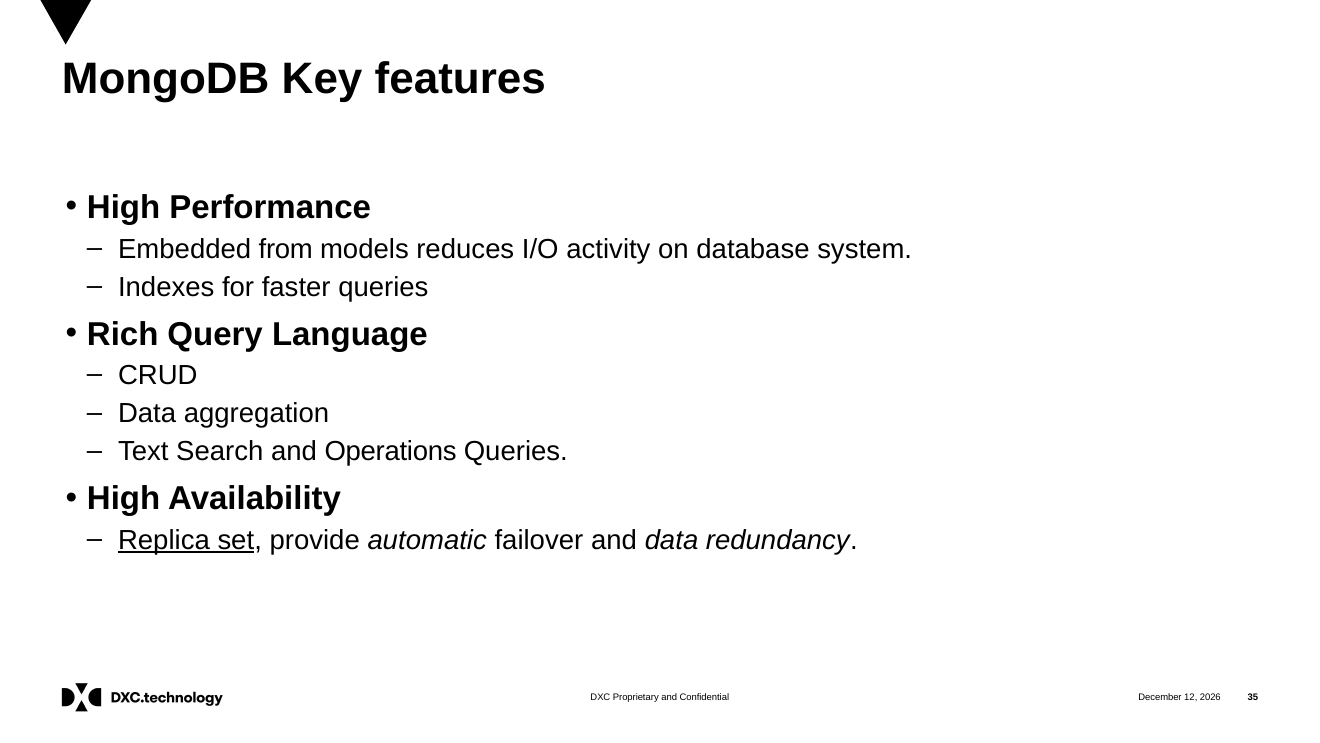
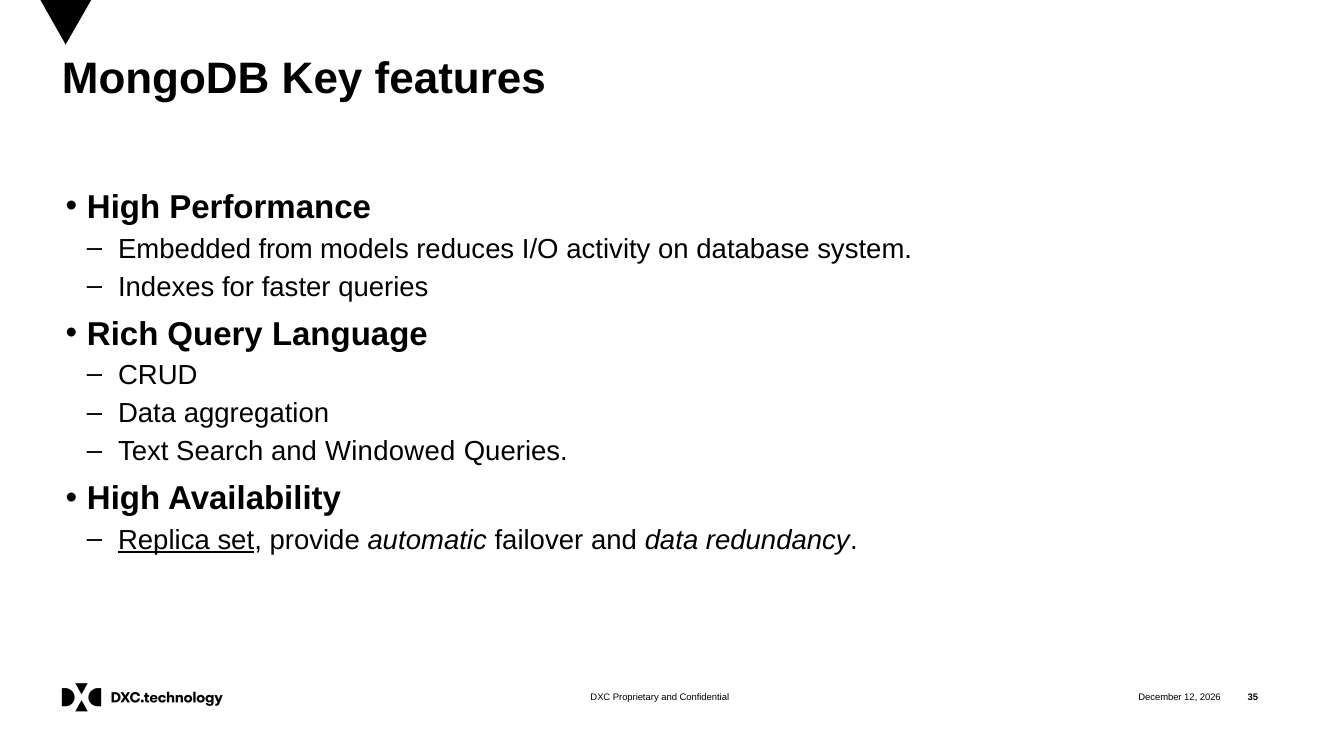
Operations: Operations -> Windowed
